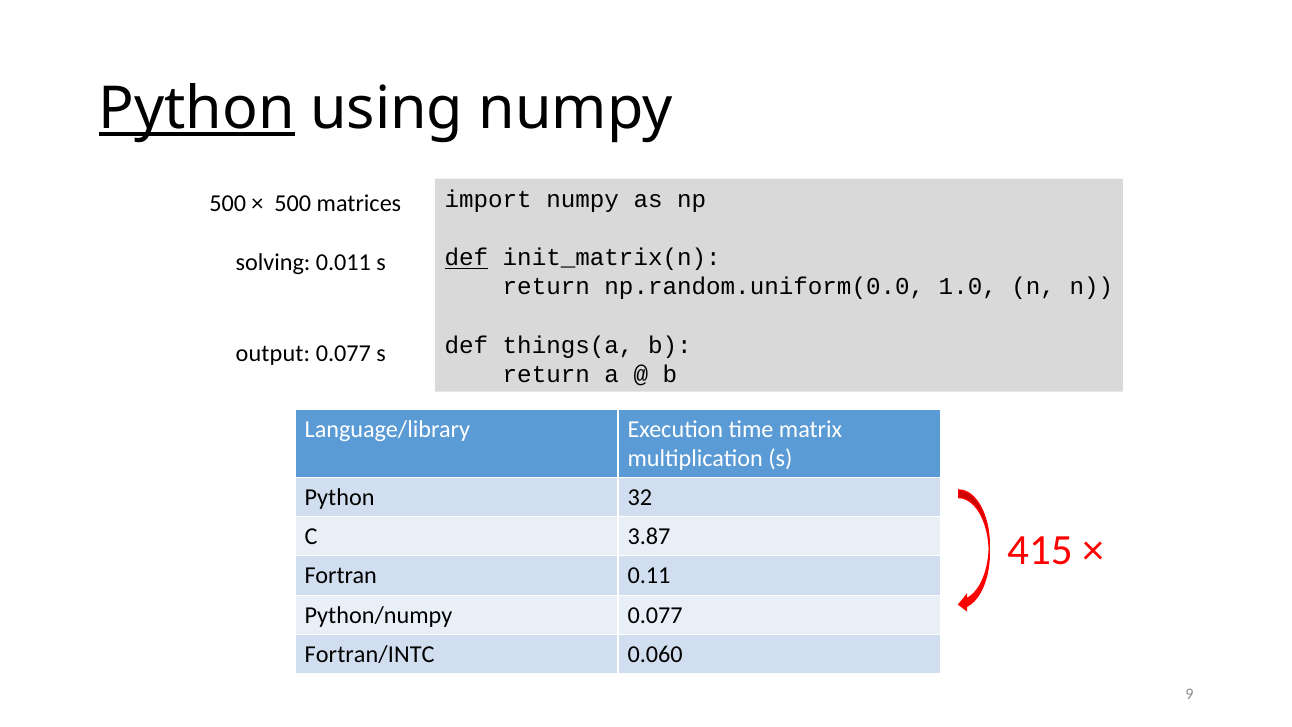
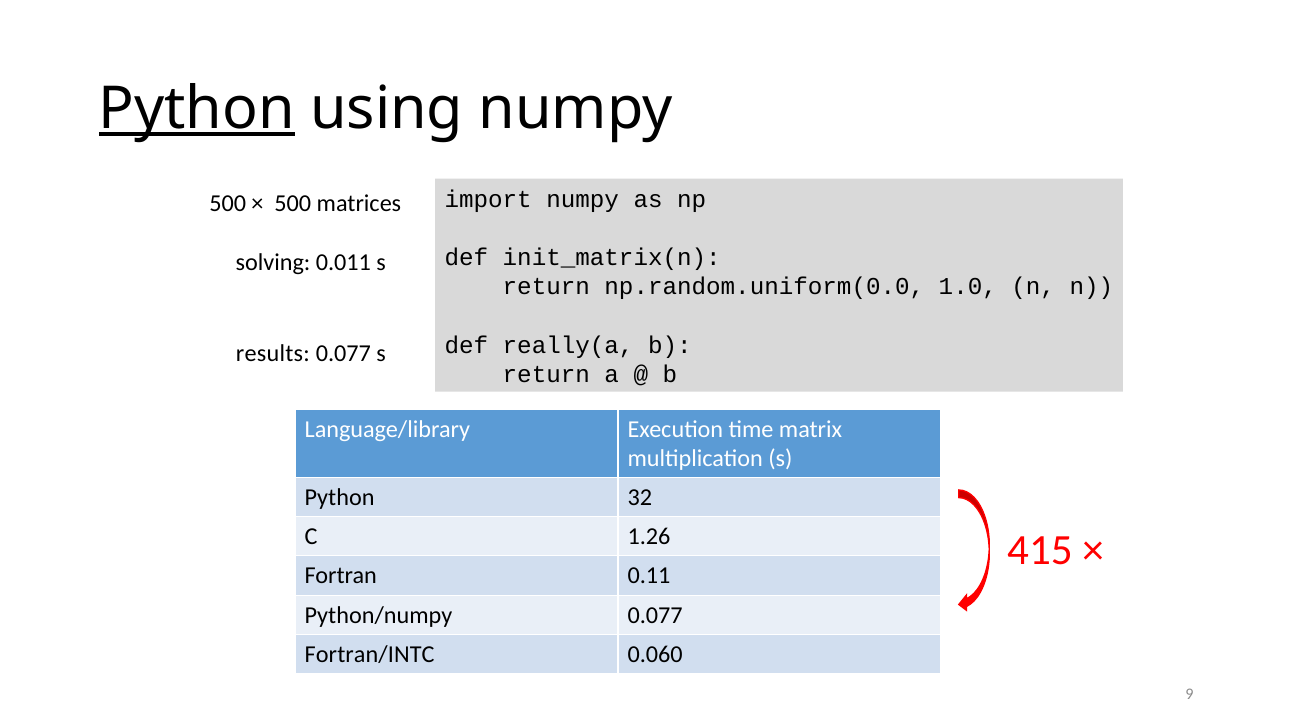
def at (466, 258) underline: present -> none
things(a: things(a -> really(a
output: output -> results
3.87: 3.87 -> 1.26
